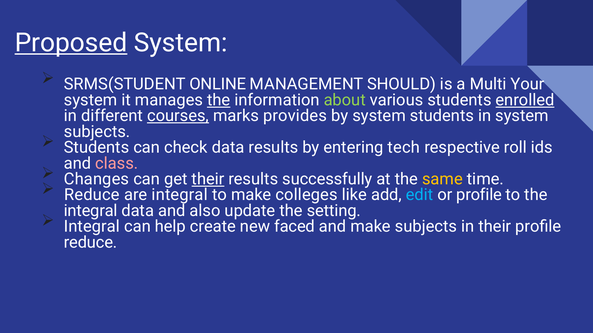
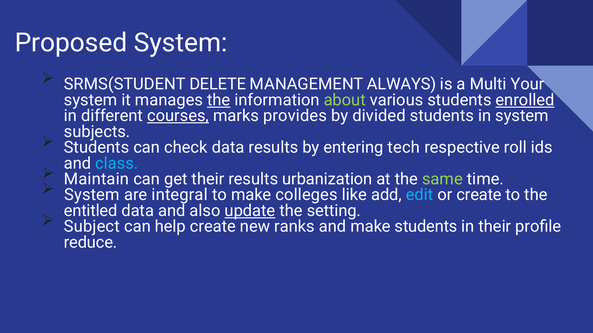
Proposed underline: present -> none
ONLINE: ONLINE -> DELETE
SHOULD: SHOULD -> ALWAYS
by system: system -> divided
class colour: pink -> light blue
Changes: Changes -> Maintain
their at (208, 179) underline: present -> none
successfully: successfully -> urbanization
same colour: yellow -> light green
Reduce at (92, 195): Reduce -> System
or profile: profile -> create
integral at (91, 211): integral -> entitled
update underline: none -> present
Integral at (92, 227): Integral -> Subject
faced: faced -> ranks
make subjects: subjects -> students
